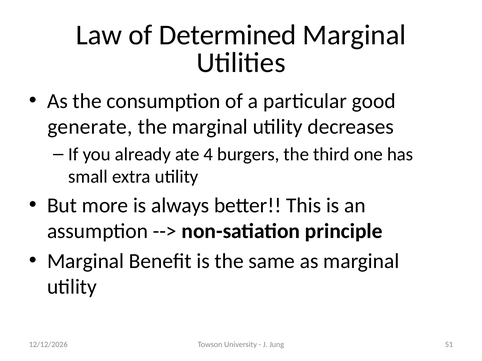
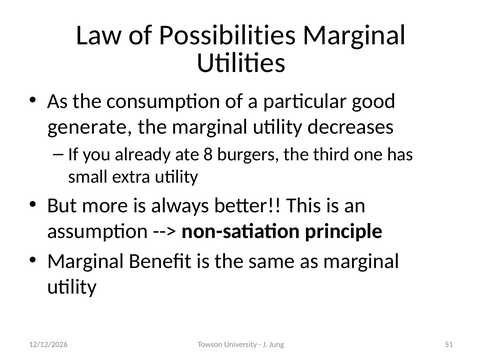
Determined: Determined -> Possibilities
4: 4 -> 8
